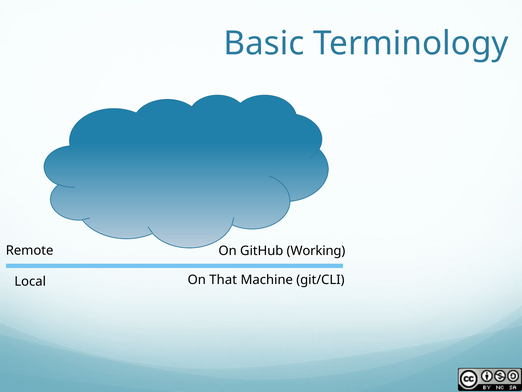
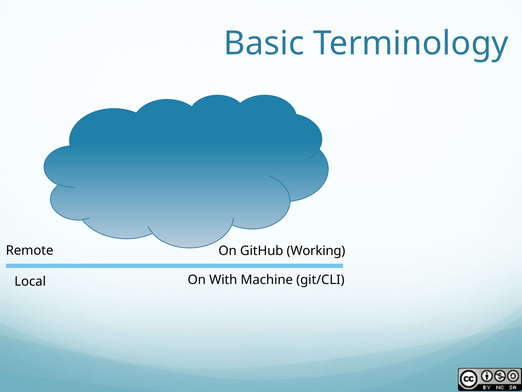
That: That -> With
